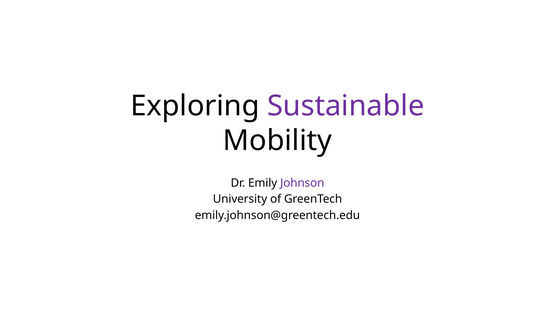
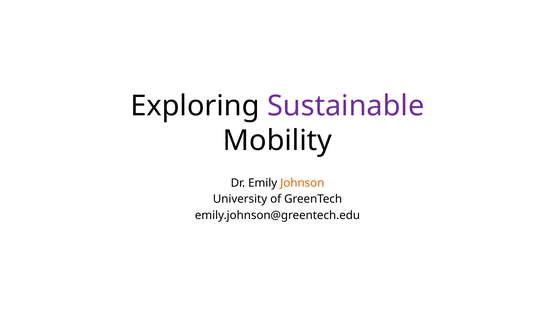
Johnson colour: purple -> orange
